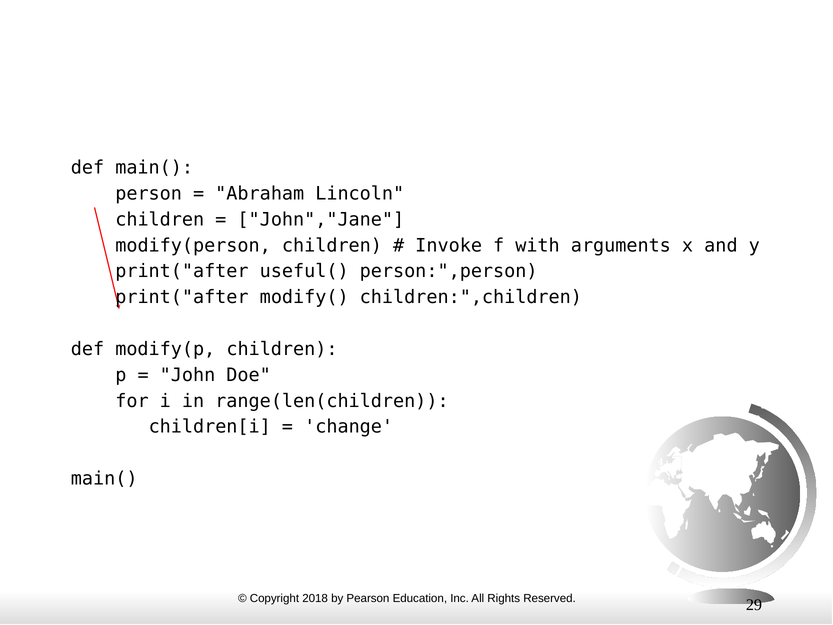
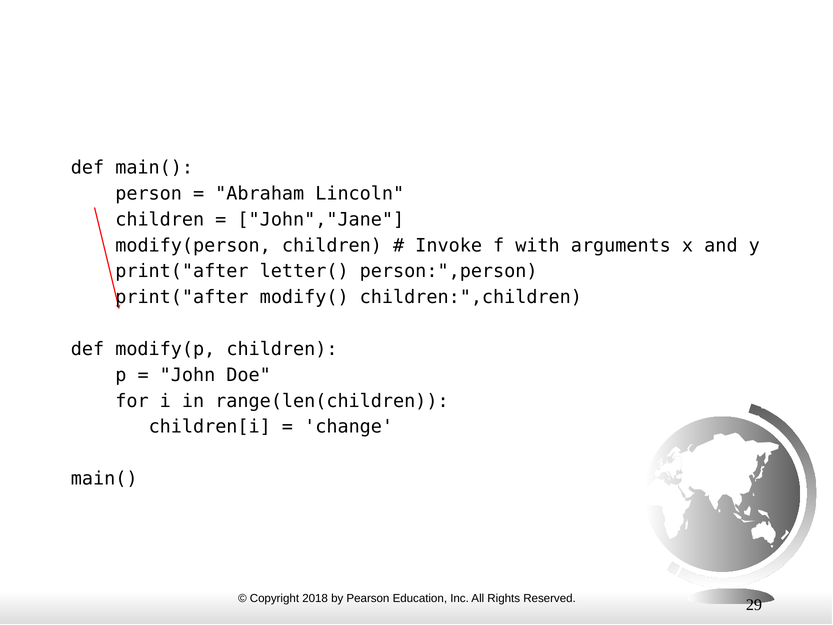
useful(: useful( -> letter(
